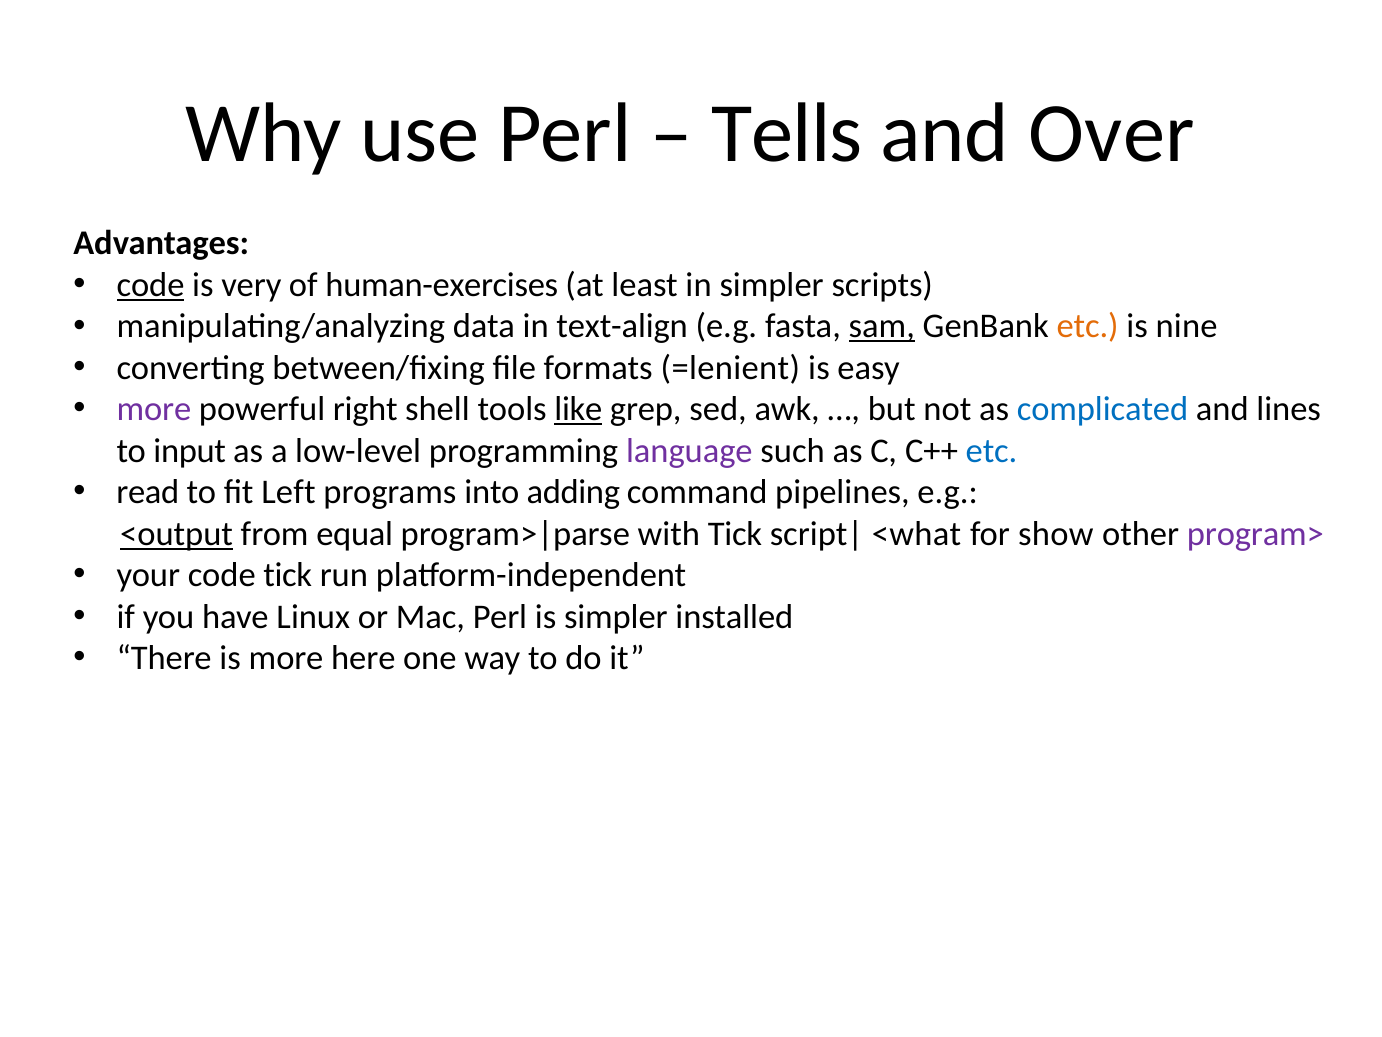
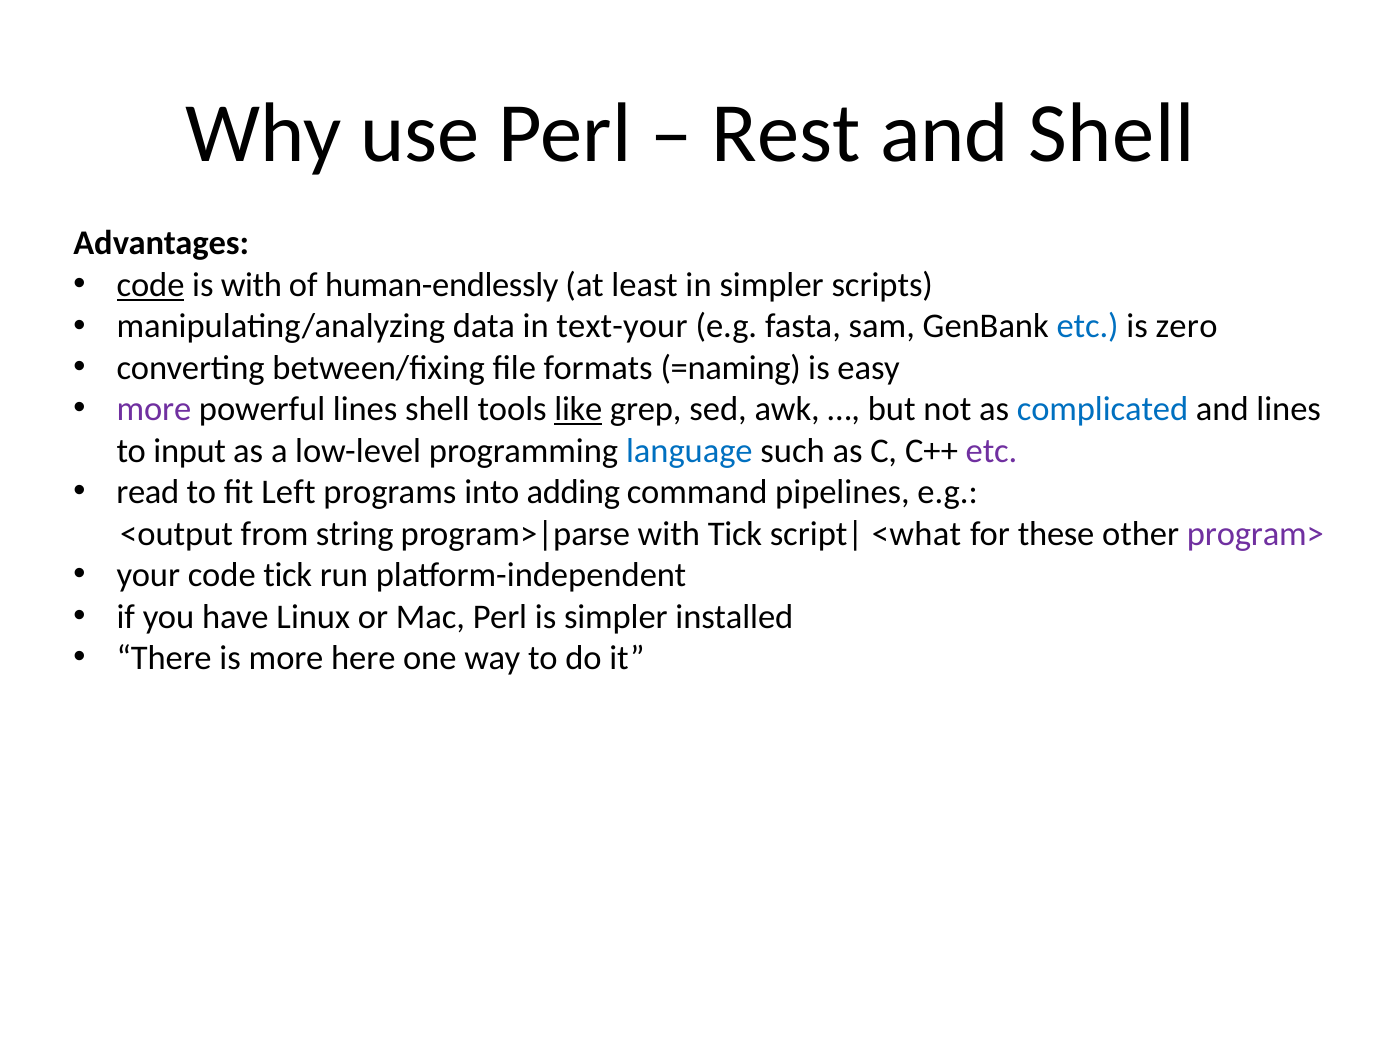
Tells: Tells -> Rest
and Over: Over -> Shell
is very: very -> with
human-exercises: human-exercises -> human-endlessly
text-align: text-align -> text-your
sam underline: present -> none
etc at (1088, 326) colour: orange -> blue
nine: nine -> zero
=lenient: =lenient -> =naming
powerful right: right -> lines
language colour: purple -> blue
etc at (992, 451) colour: blue -> purple
<output underline: present -> none
equal: equal -> string
show: show -> these
